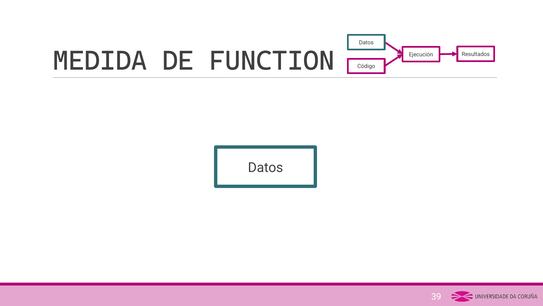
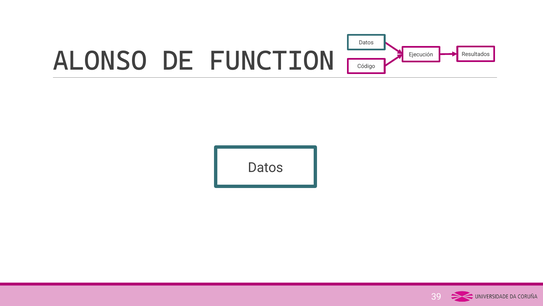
MEDIDA: MEDIDA -> ALONSO
